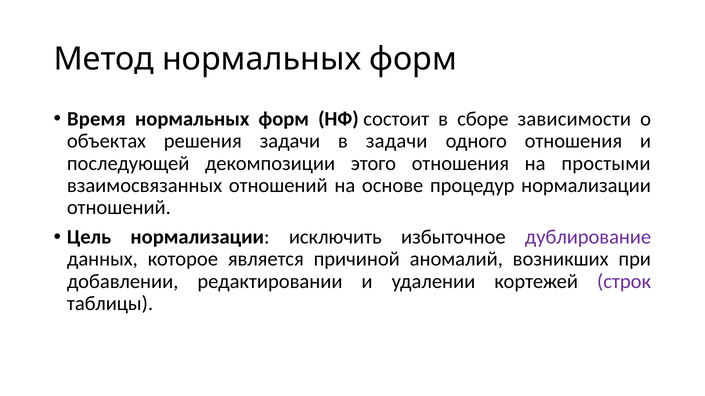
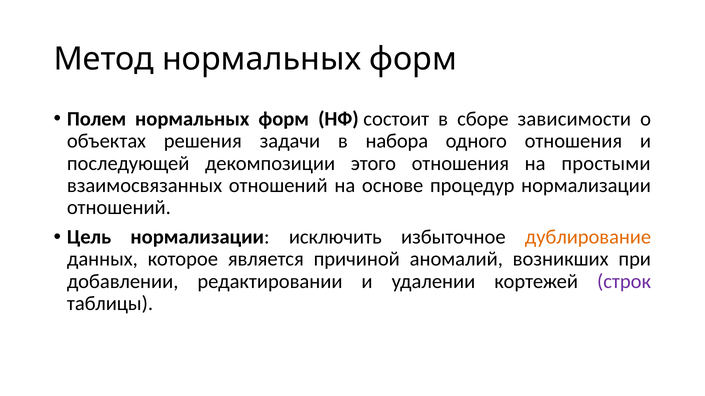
Время: Время -> Полем
в задачи: задачи -> набора
дублирование colour: purple -> orange
